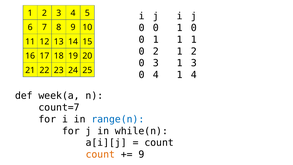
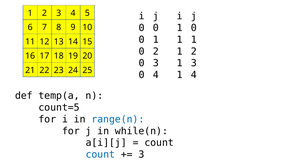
week(a: week(a -> temp(a
count=7: count=7 -> count=5
count at (100, 154) colour: orange -> blue
9 at (141, 154): 9 -> 3
